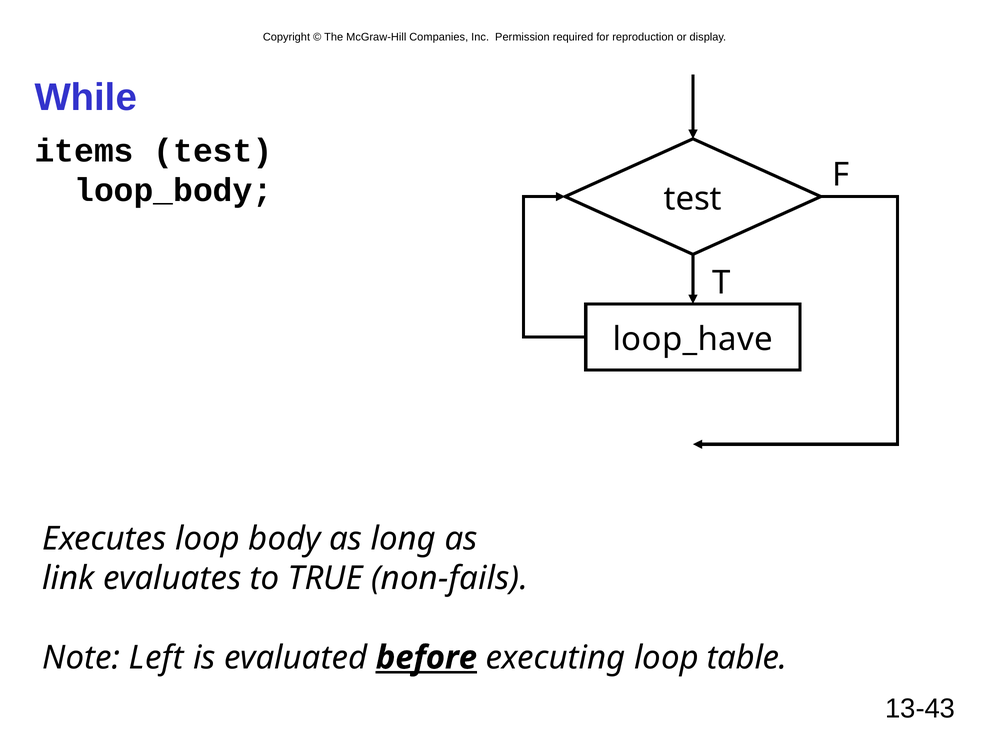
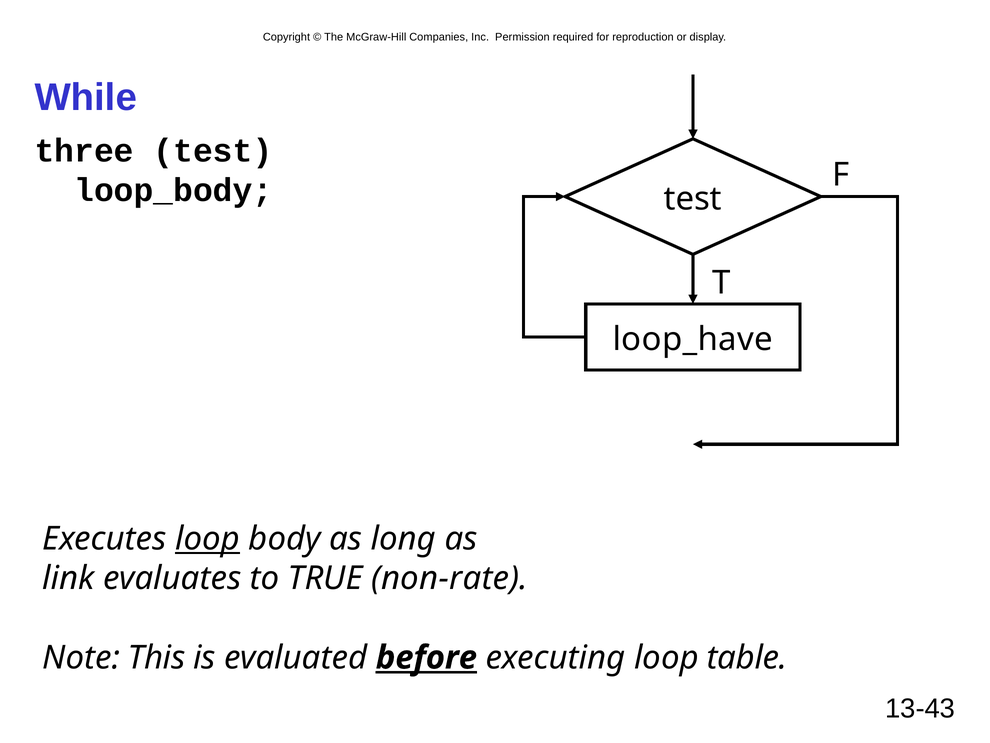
items: items -> three
loop at (208, 538) underline: none -> present
non-fails: non-fails -> non-rate
Left: Left -> This
